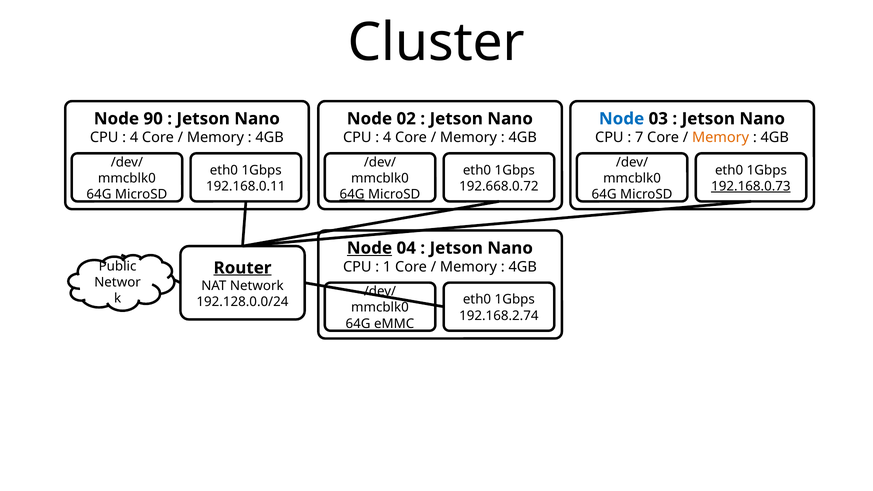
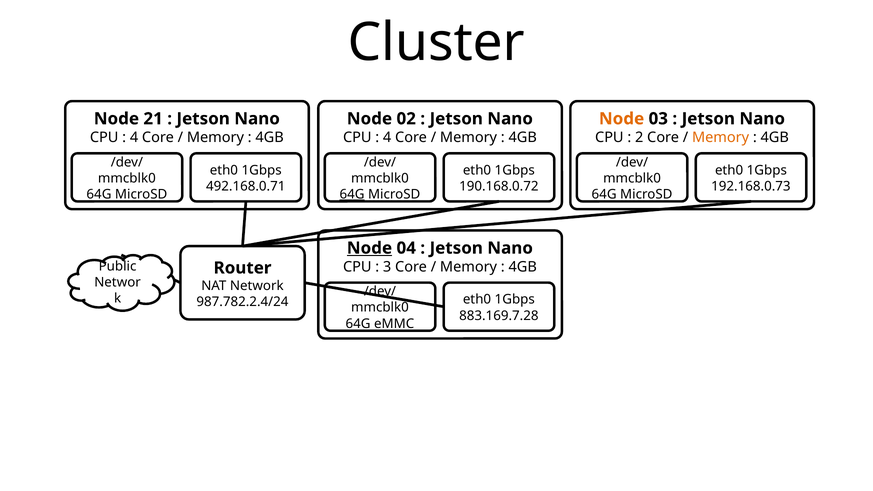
90: 90 -> 21
Node at (622, 119) colour: blue -> orange
7: 7 -> 2
192.168.0.11: 192.168.0.11 -> 492.168.0.71
192.668.0.72: 192.668.0.72 -> 190.168.0.72
192.168.0.73 underline: present -> none
1: 1 -> 3
Router underline: present -> none
192.128.0.0/24: 192.128.0.0/24 -> 987.782.2.4/24
192.168.2.74: 192.168.2.74 -> 883.169.7.28
